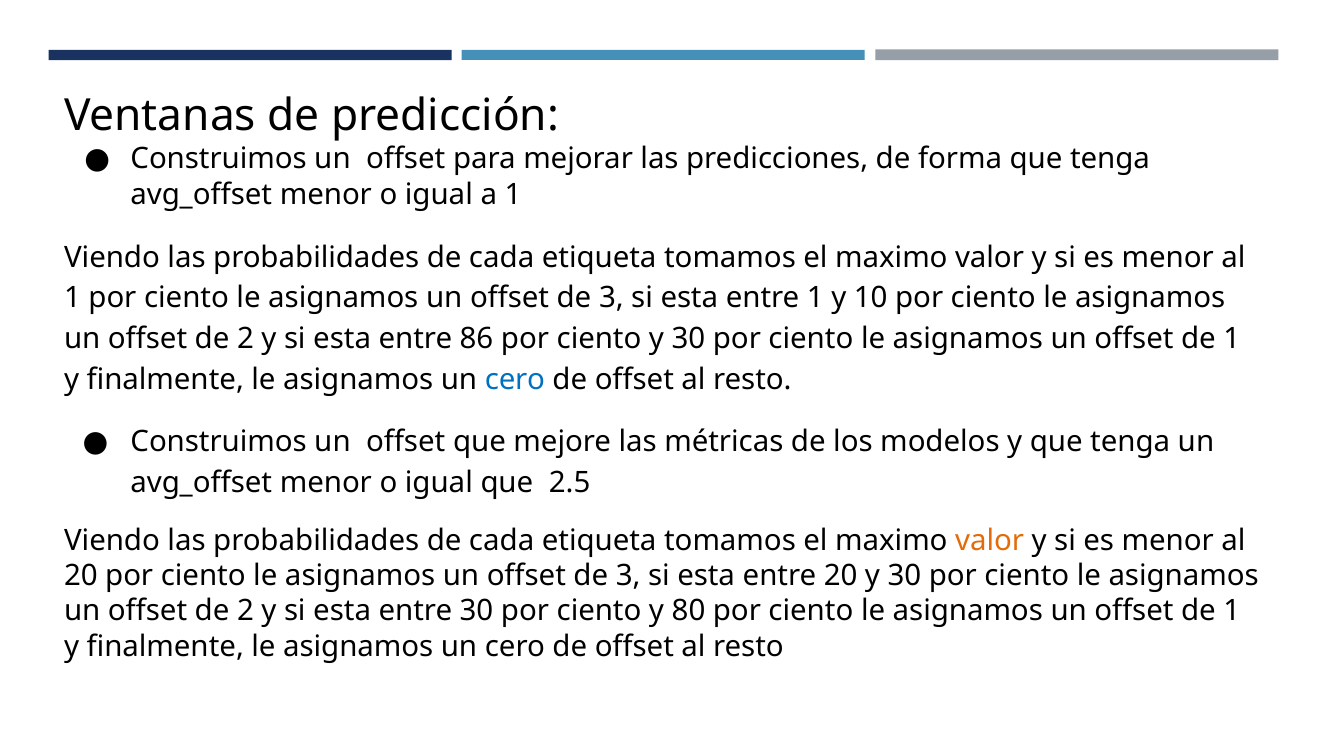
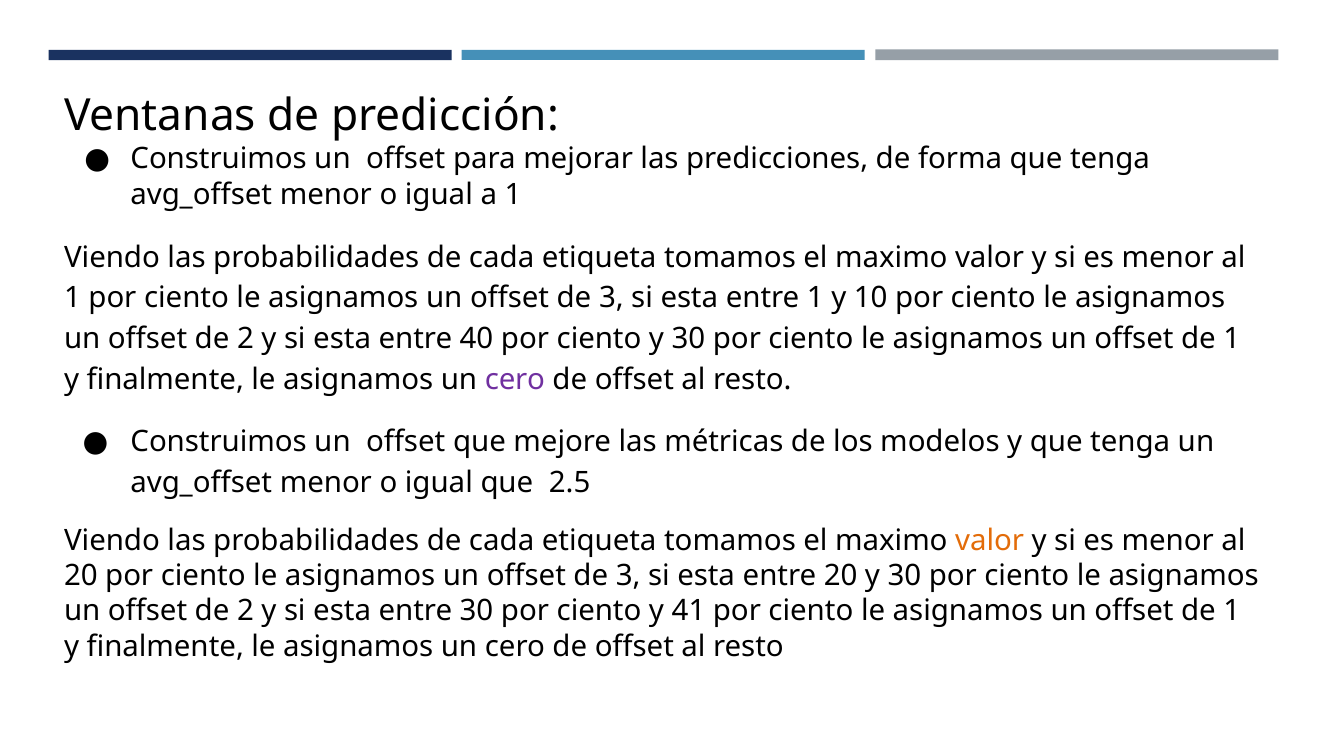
86: 86 -> 40
cero at (515, 379) colour: blue -> purple
80: 80 -> 41
